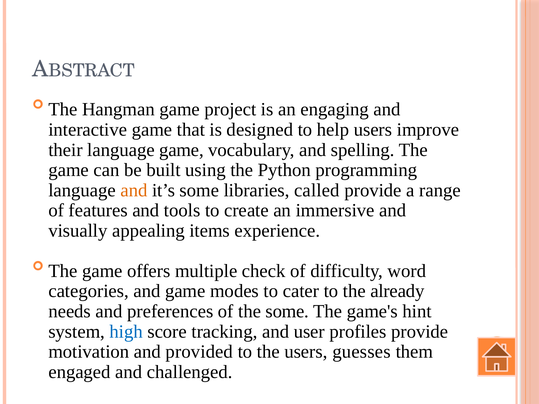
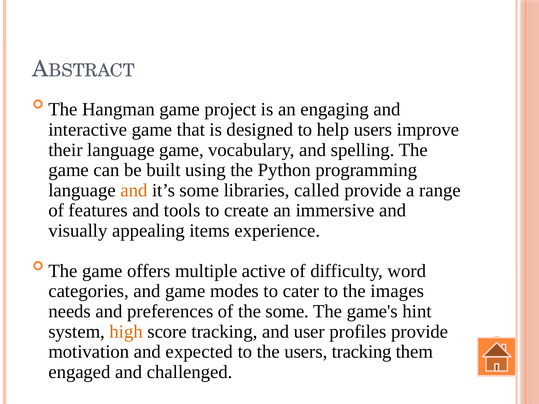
check: check -> active
already: already -> images
high colour: blue -> orange
provided: provided -> expected
users guesses: guesses -> tracking
